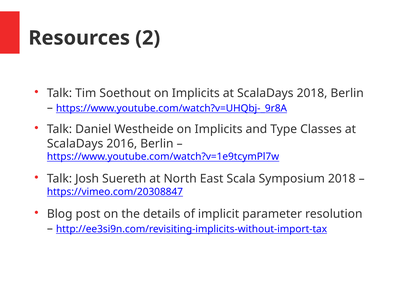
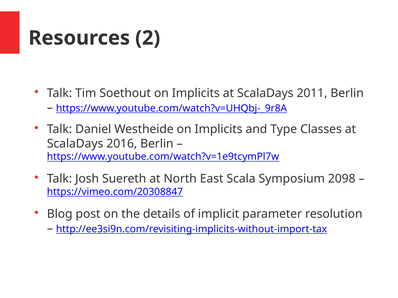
ScalaDays 2018: 2018 -> 2011
Symposium 2018: 2018 -> 2098
